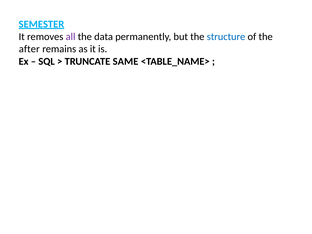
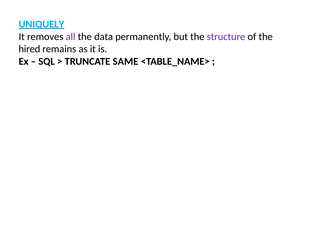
SEMESTER: SEMESTER -> UNIQUELY
structure colour: blue -> purple
after: after -> hired
